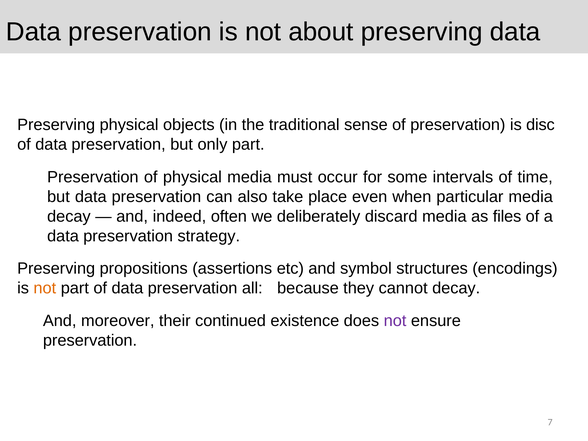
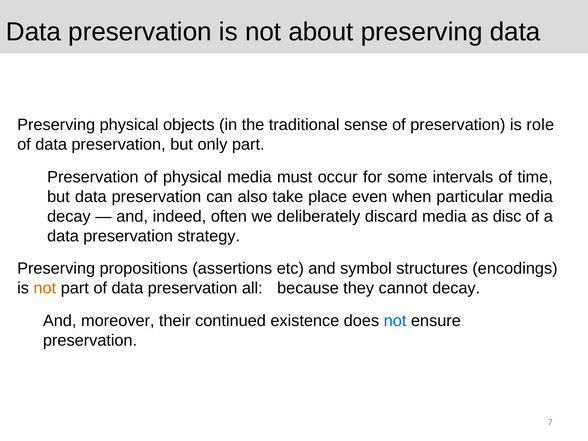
disc: disc -> role
files: files -> disc
not at (395, 321) colour: purple -> blue
